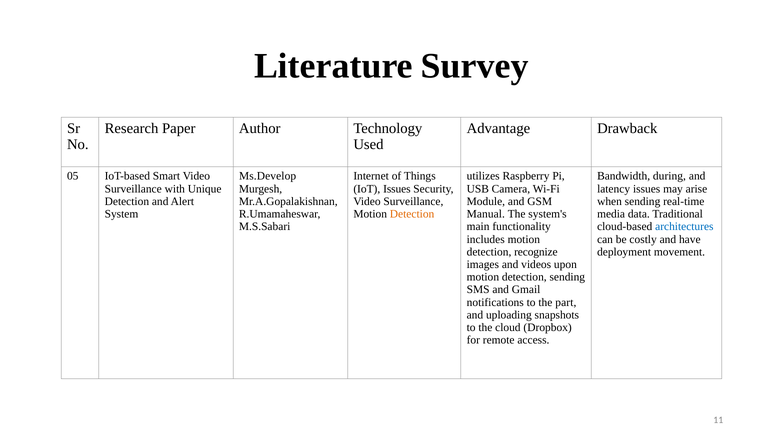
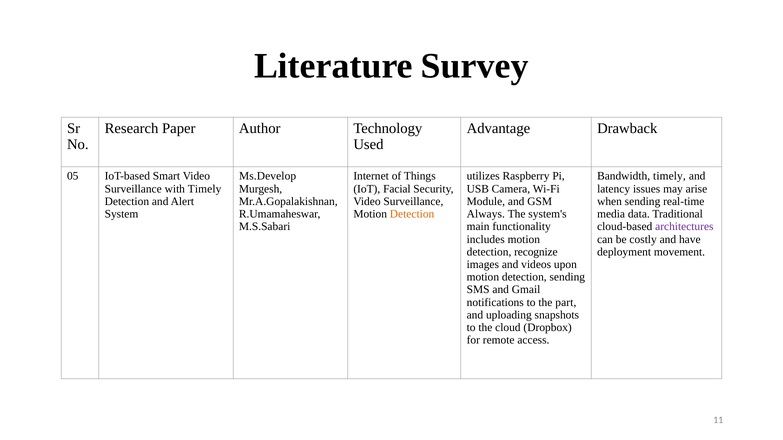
Bandwidth during: during -> timely
with Unique: Unique -> Timely
IoT Issues: Issues -> Facial
Manual: Manual -> Always
architectures colour: blue -> purple
